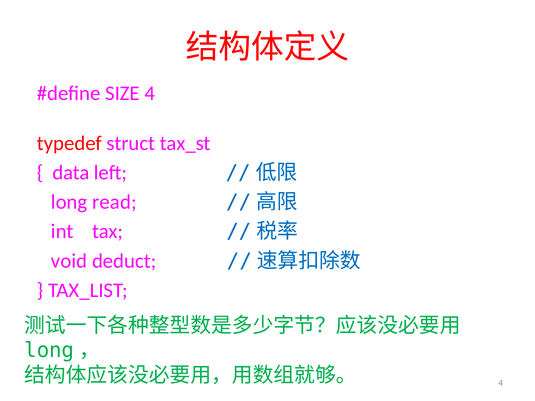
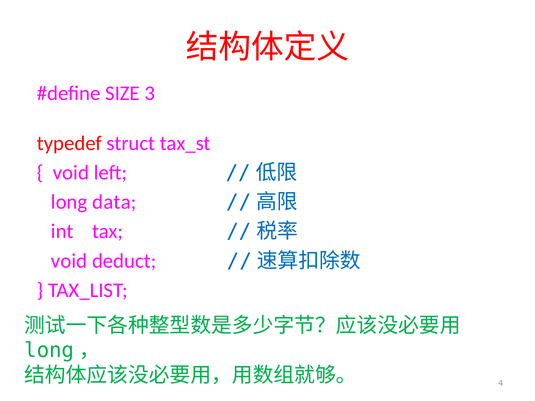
SIZE 4: 4 -> 3
data at (71, 173): data -> void
read: read -> data
